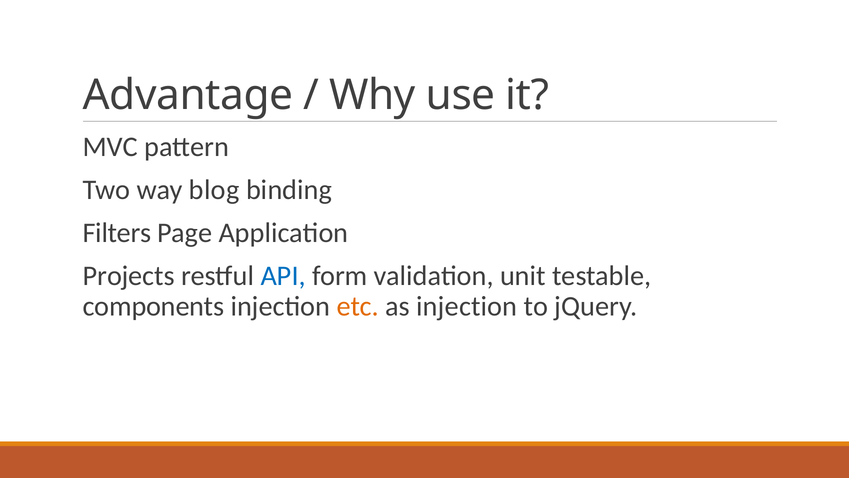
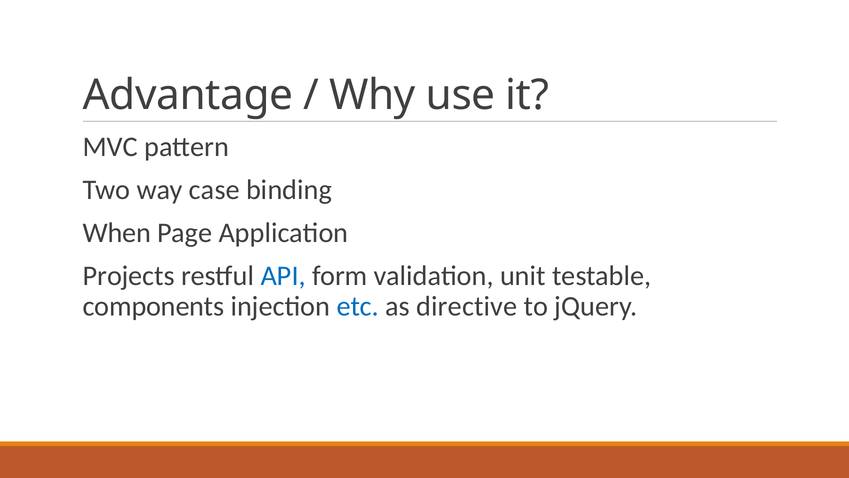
blog: blog -> case
Filters: Filters -> When
etc colour: orange -> blue
as injection: injection -> directive
